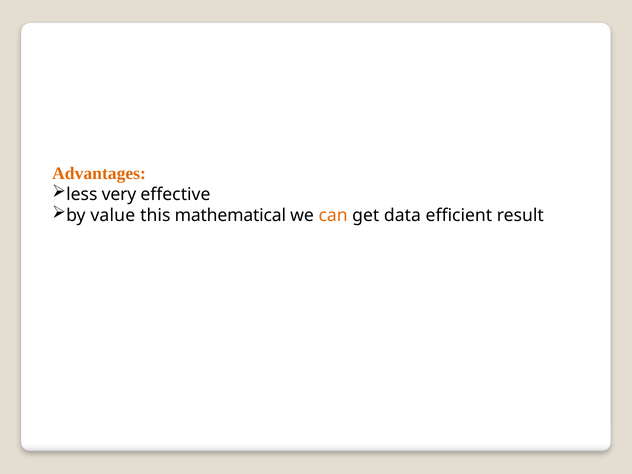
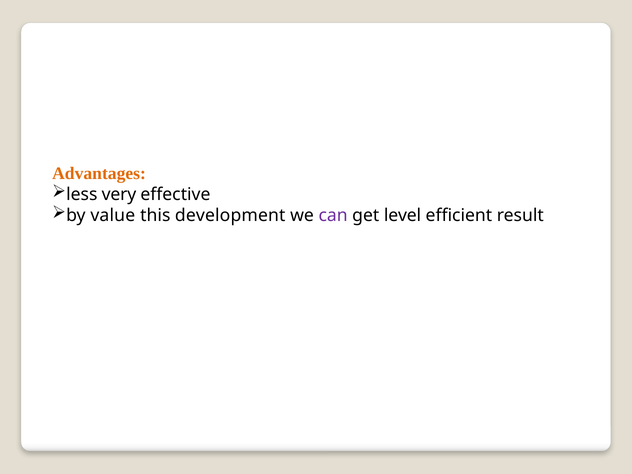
mathematical: mathematical -> development
can colour: orange -> purple
data: data -> level
